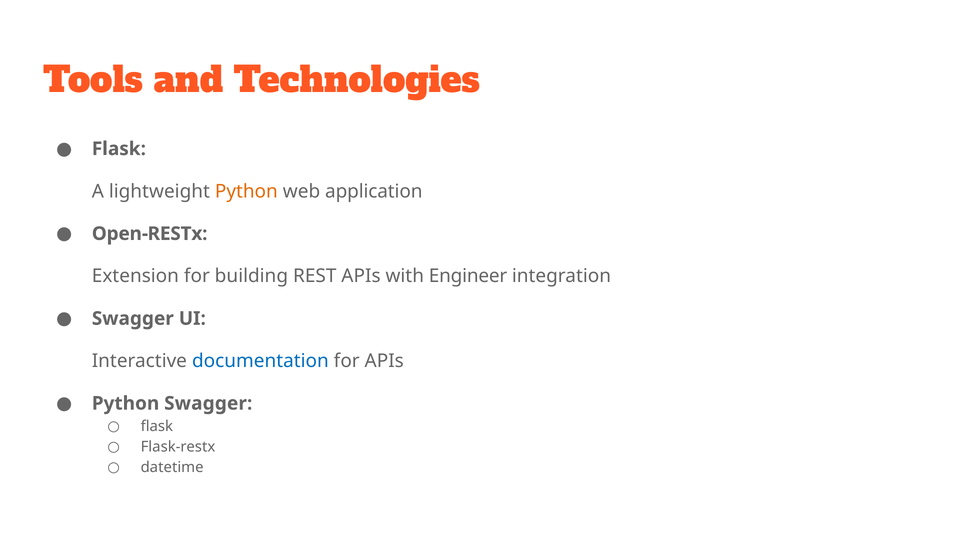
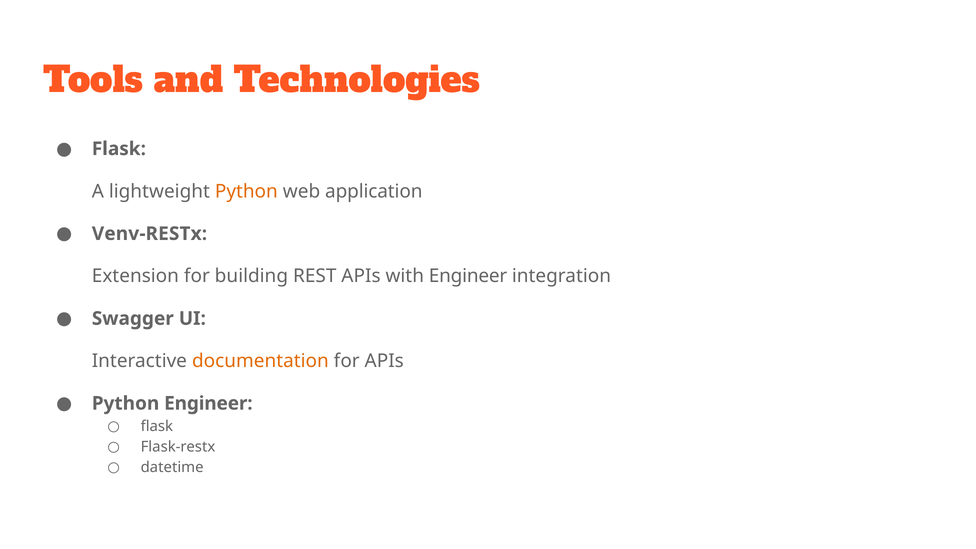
Open-RESTx: Open-RESTx -> Venv-RESTx
documentation colour: blue -> orange
Python Swagger: Swagger -> Engineer
